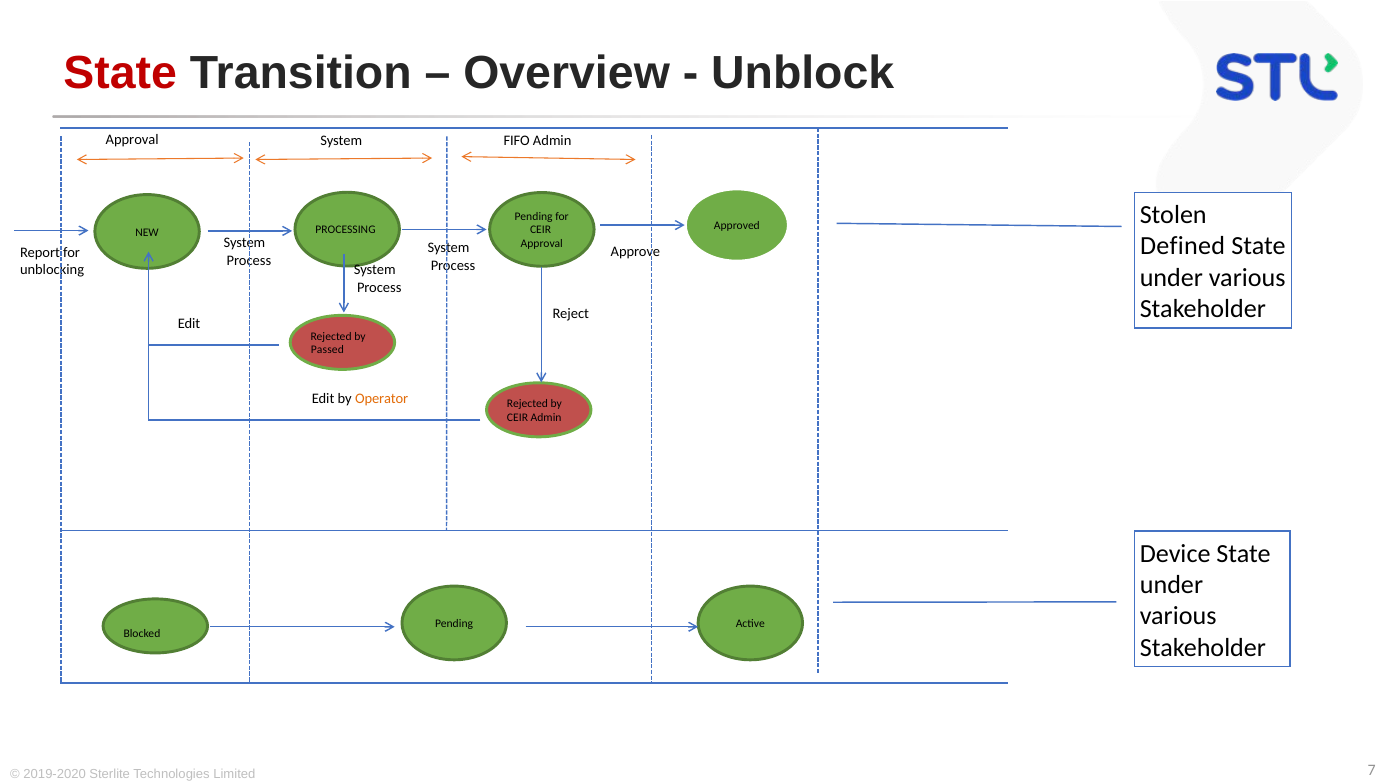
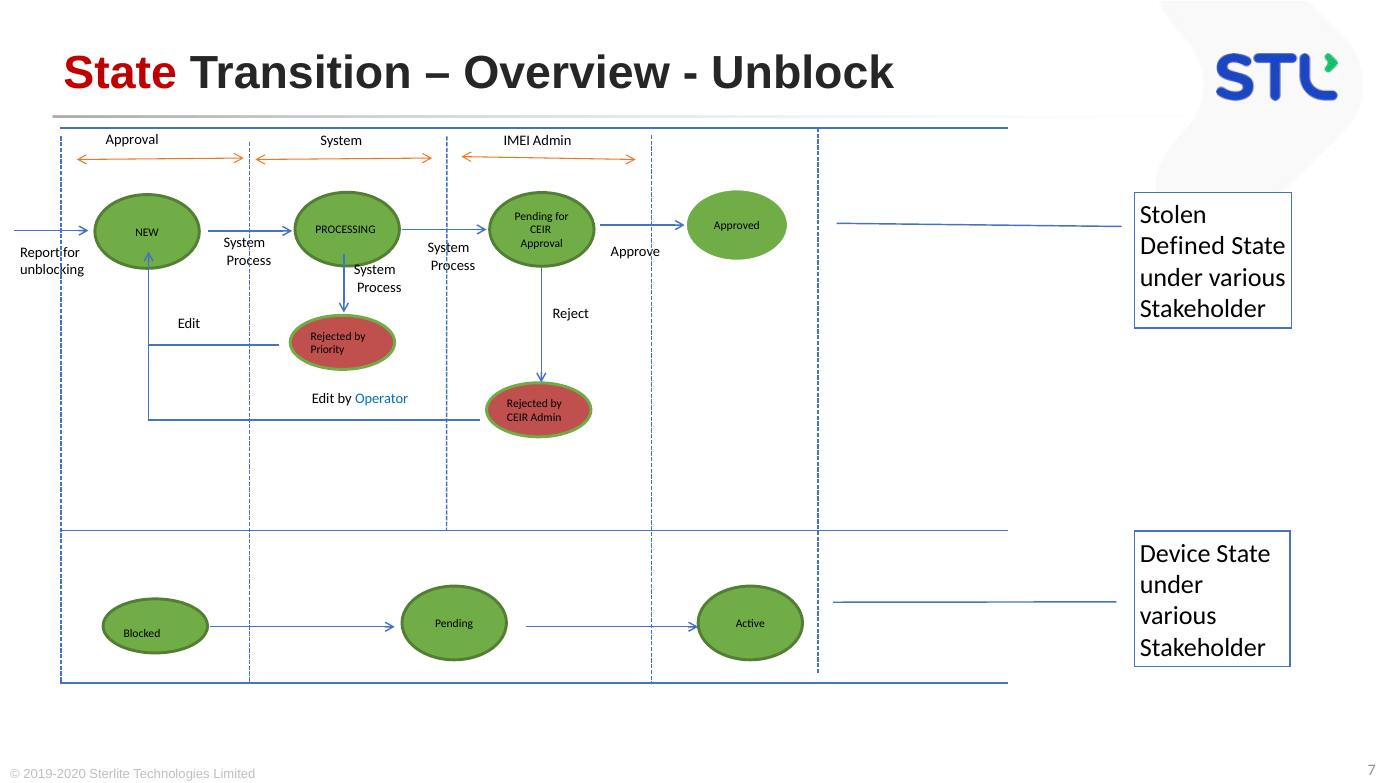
FIFO: FIFO -> IMEI
Passed: Passed -> Priority
Operator colour: orange -> blue
